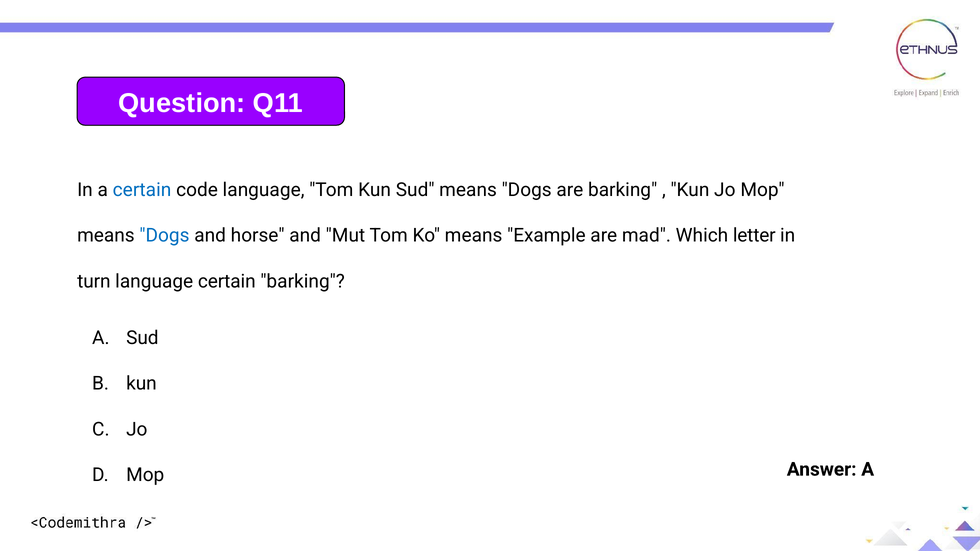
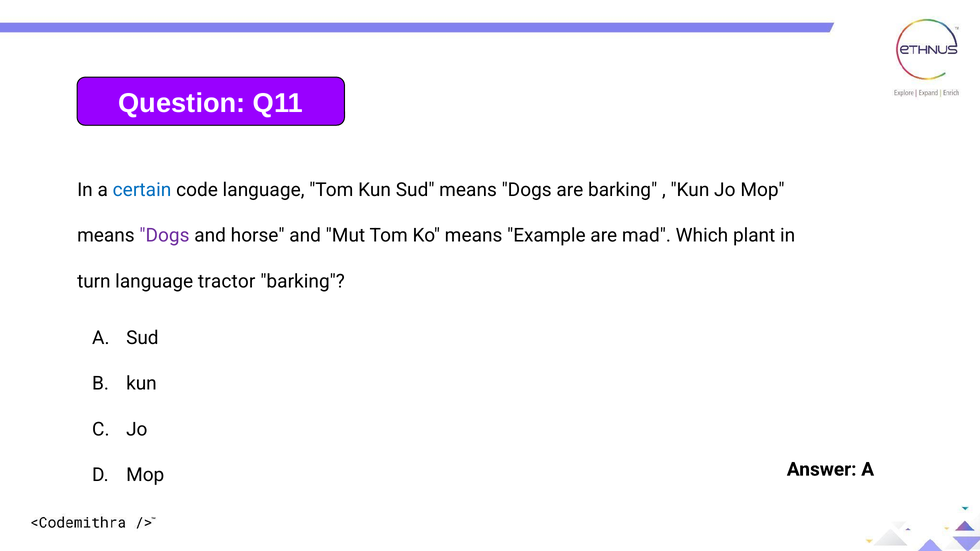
Dogs at (164, 236) colour: blue -> purple
letter: letter -> plant
language certain: certain -> tractor
